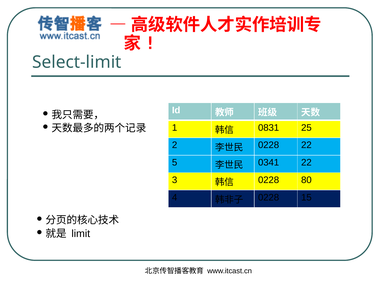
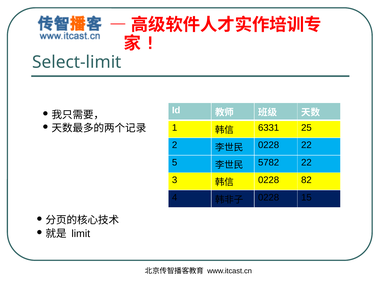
0831: 0831 -> 6331
0341: 0341 -> 5782
80: 80 -> 82
